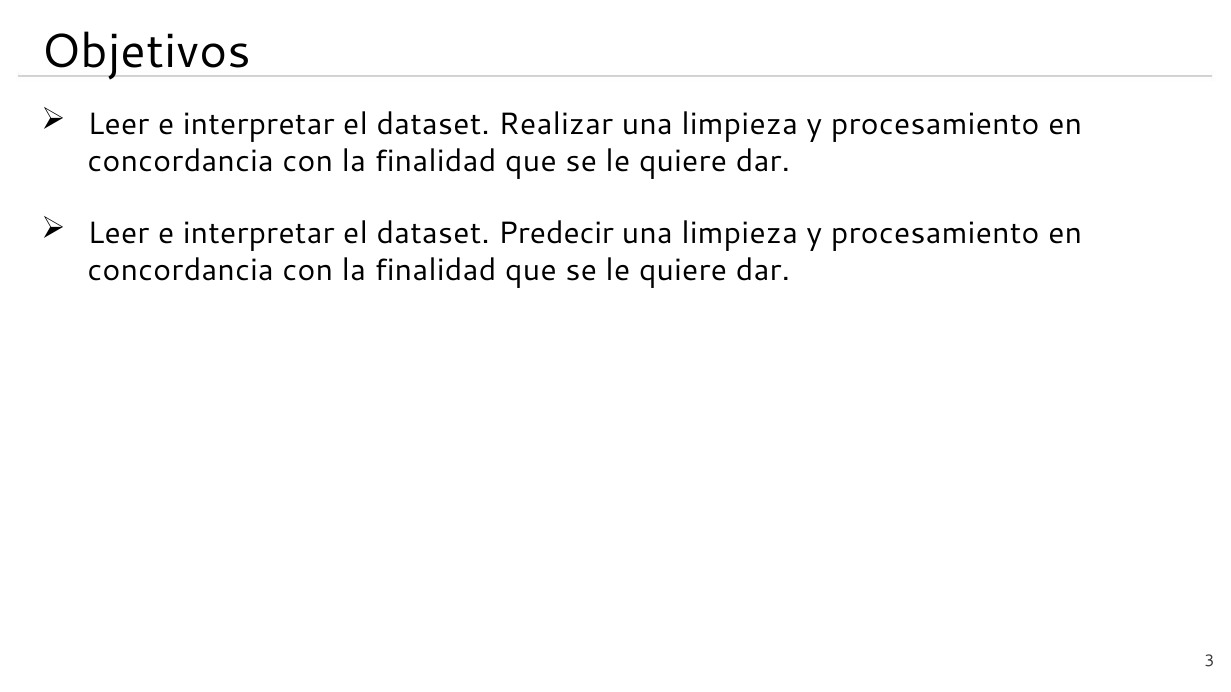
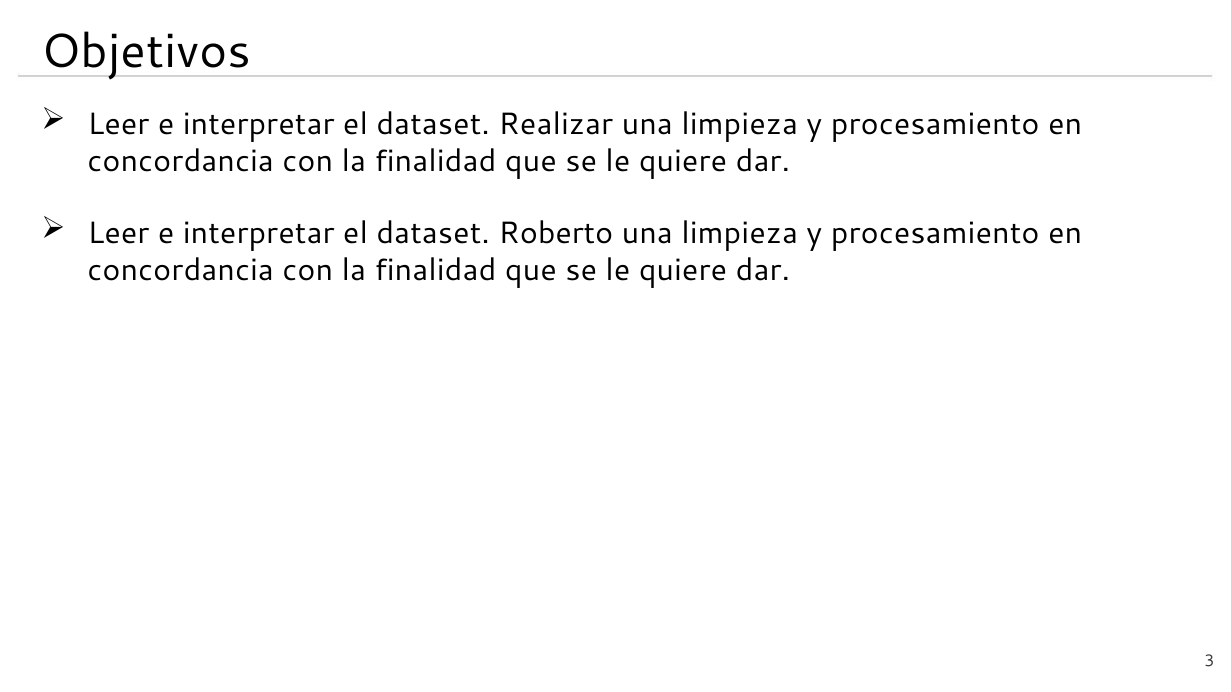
Predecir: Predecir -> Roberto
